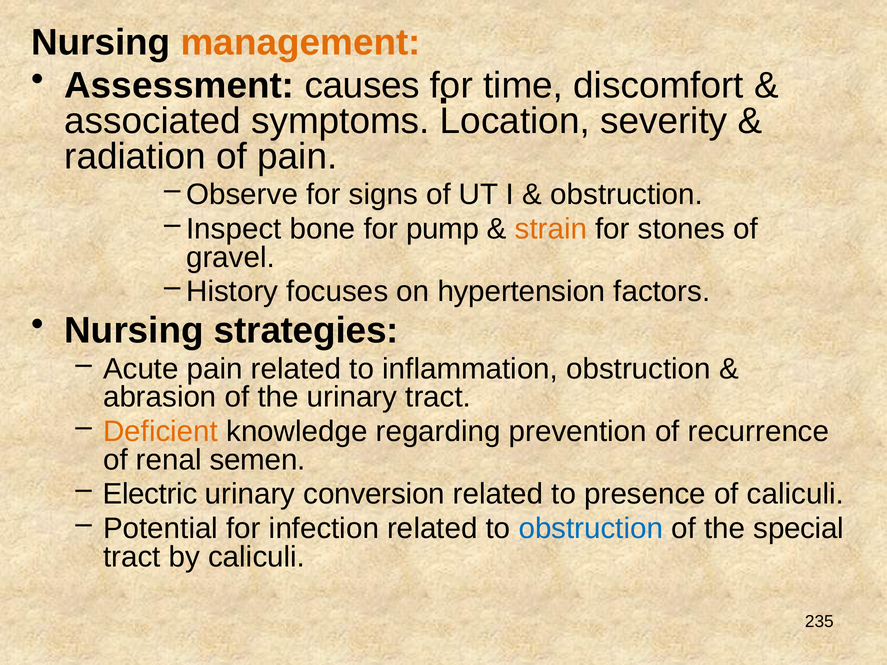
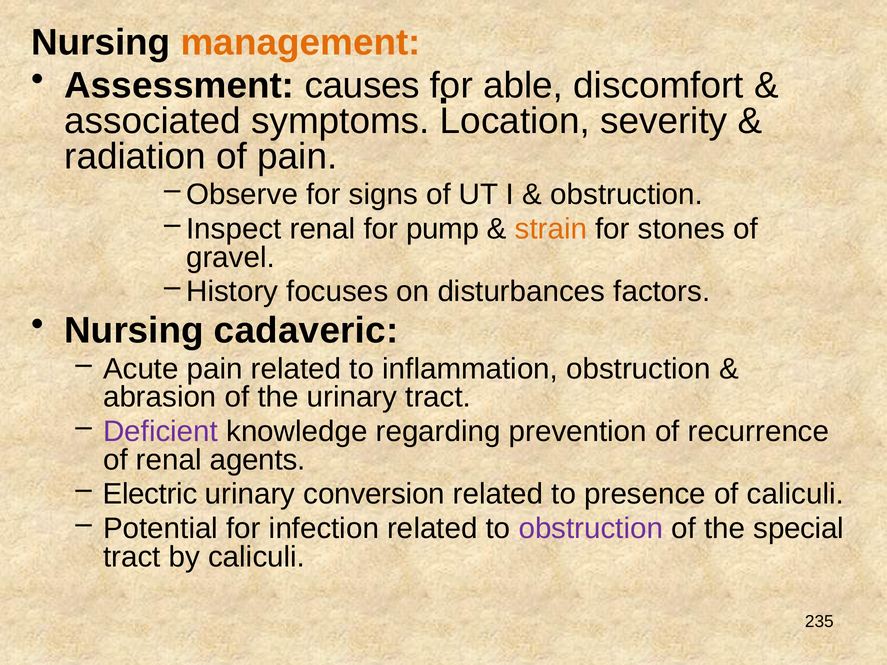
time: time -> able
Inspect bone: bone -> renal
hypertension: hypertension -> disturbances
strategies: strategies -> cadaveric
Deficient colour: orange -> purple
semen: semen -> agents
obstruction at (591, 529) colour: blue -> purple
